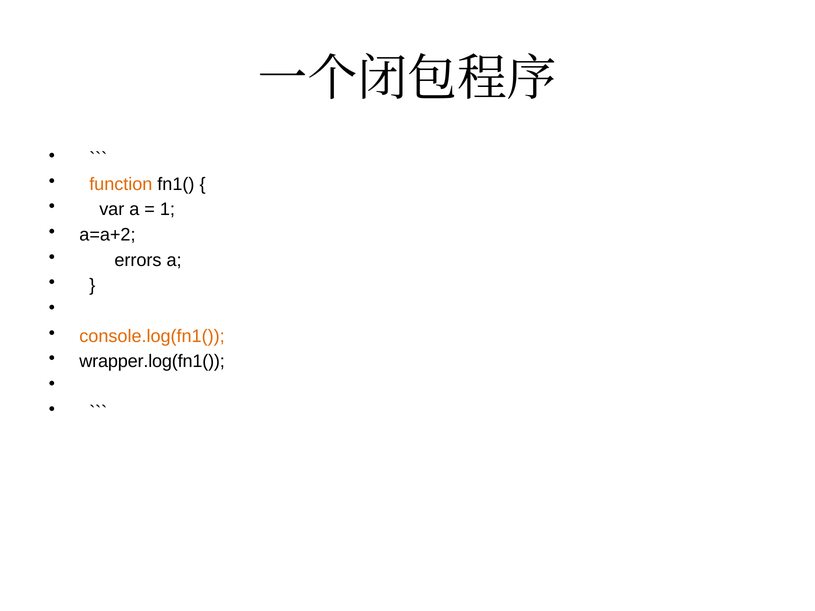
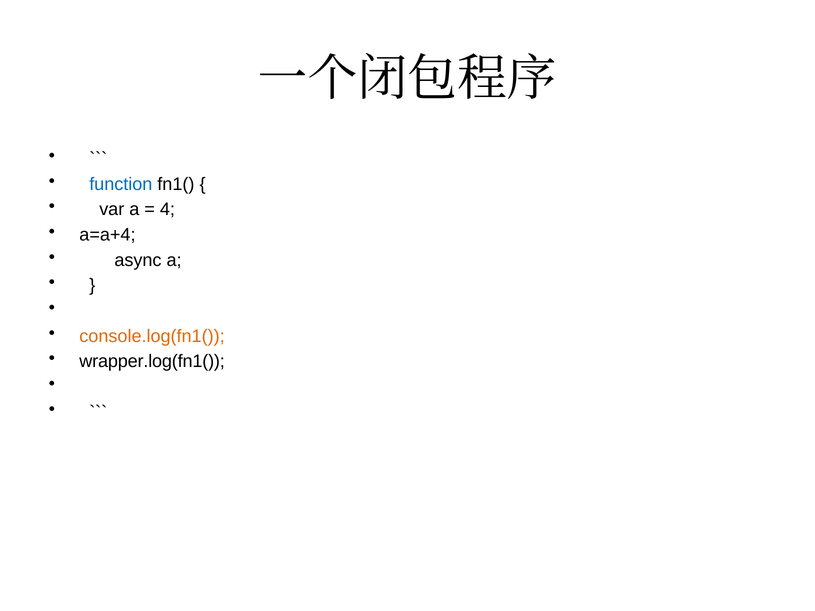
function colour: orange -> blue
1: 1 -> 4
a=a+2: a=a+2 -> a=a+4
errors: errors -> async
